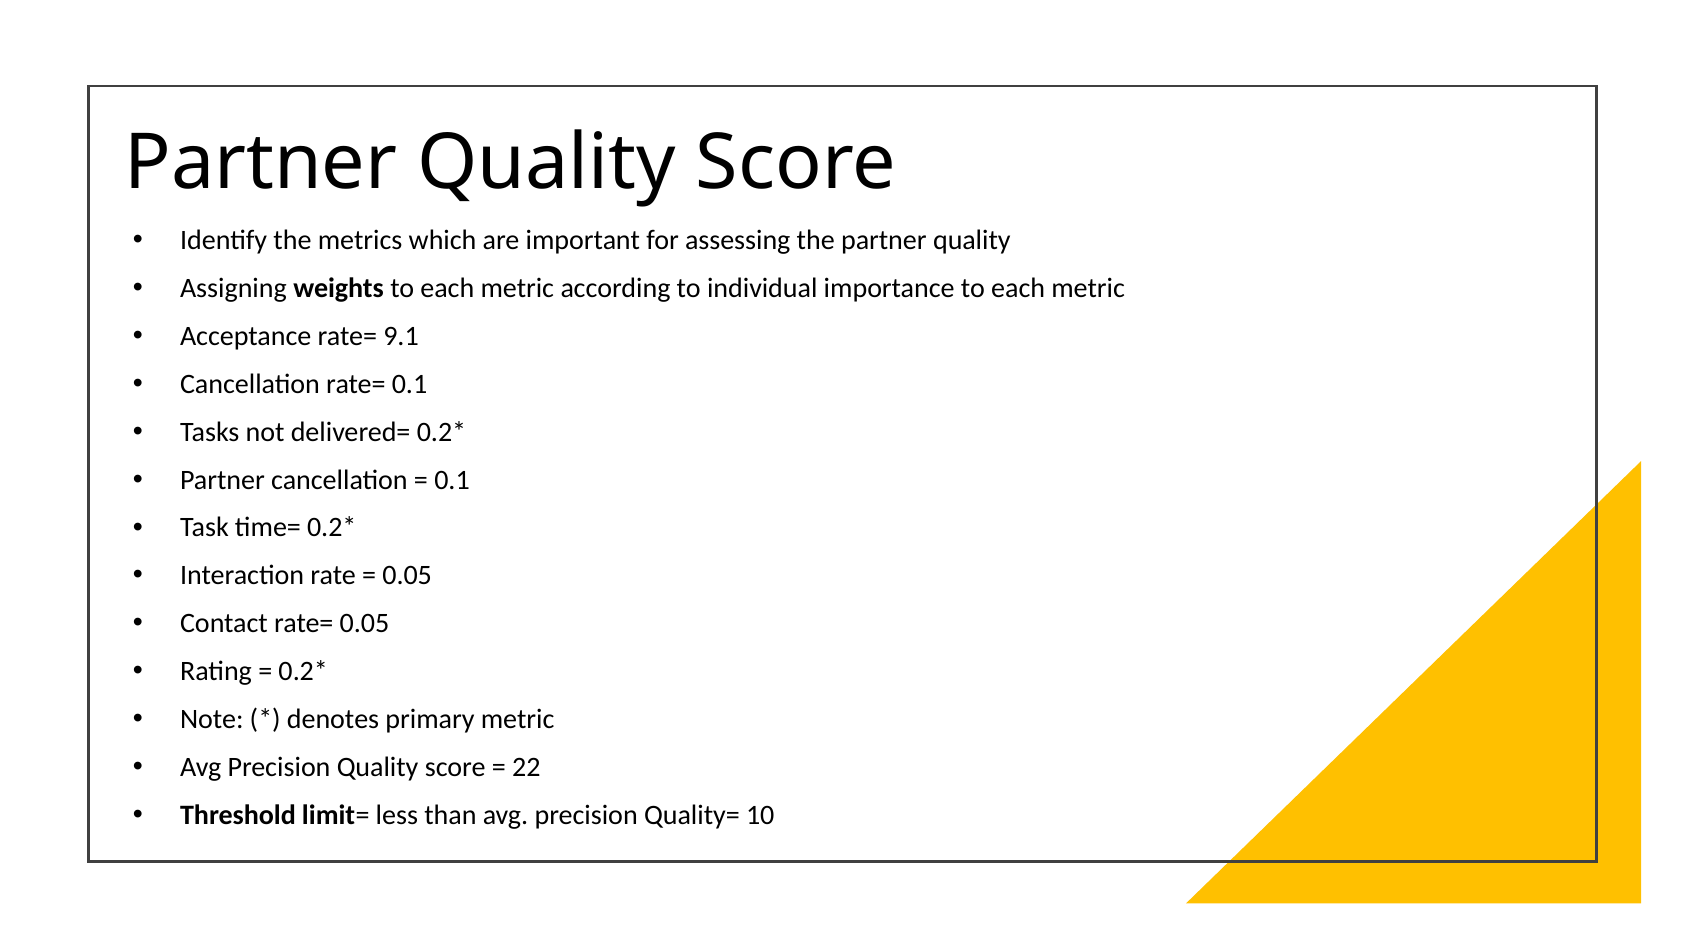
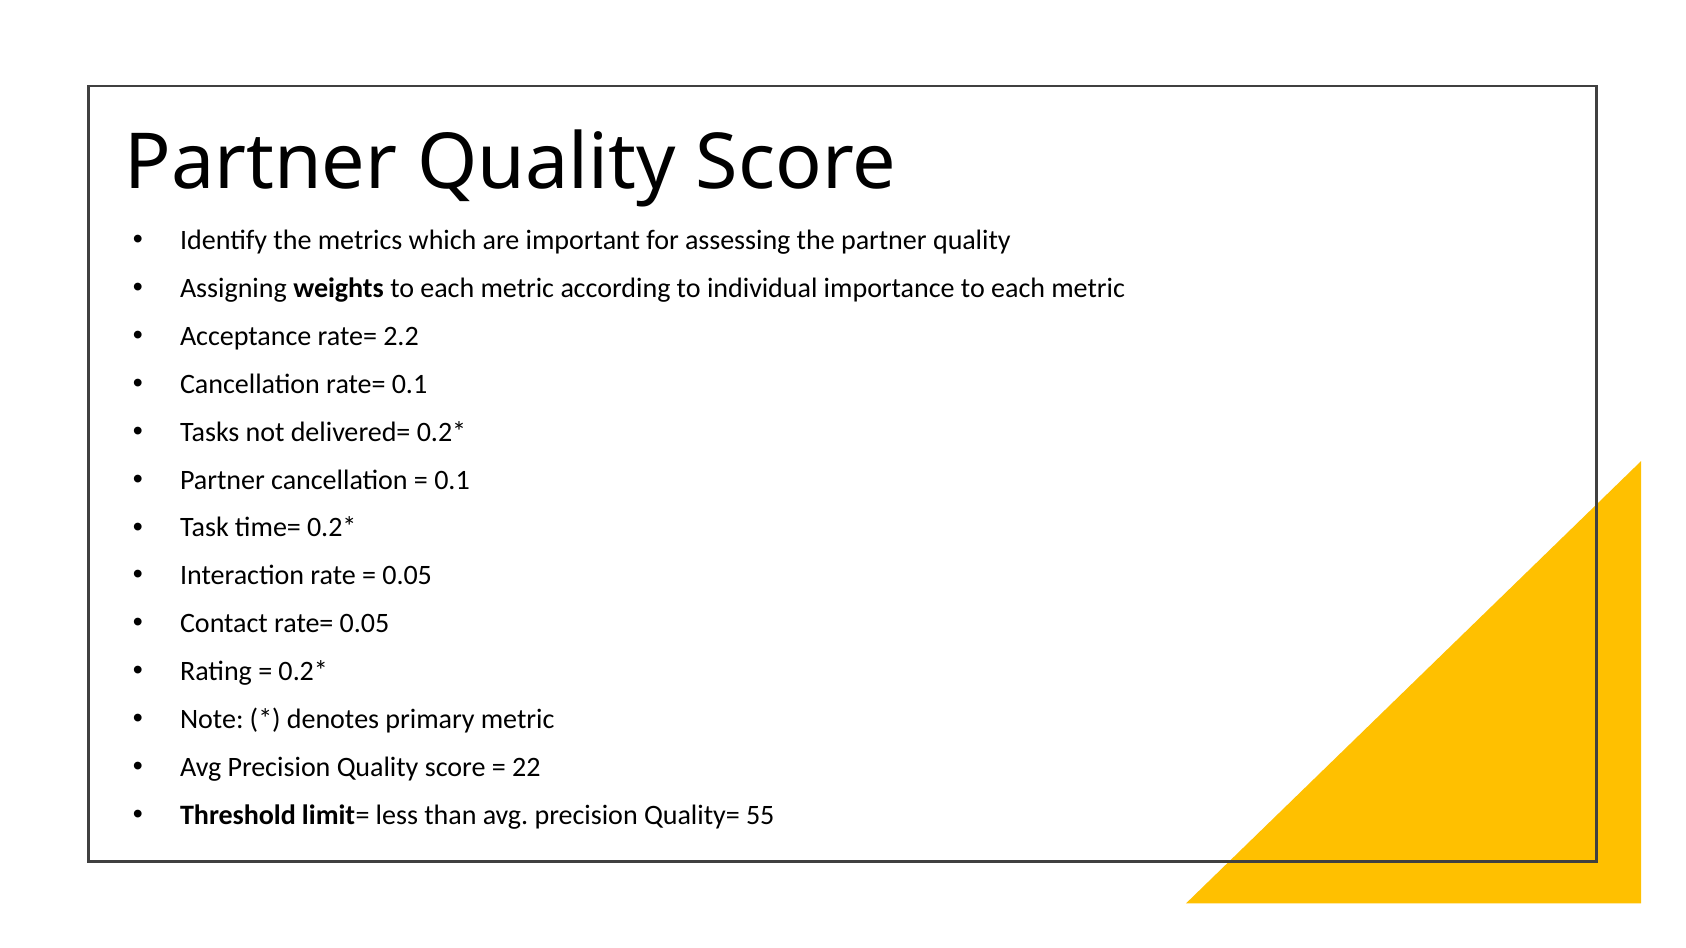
9.1: 9.1 -> 2.2
10: 10 -> 55
